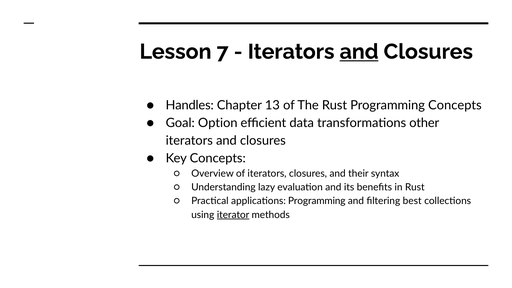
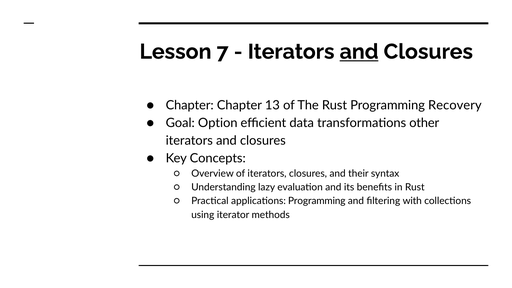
Handles at (190, 105): Handles -> Chapter
Programming Concepts: Concepts -> Recovery
best: best -> with
iterator underline: present -> none
